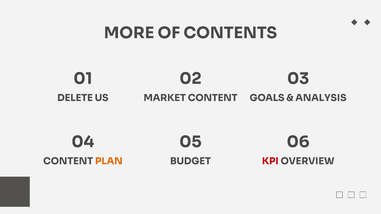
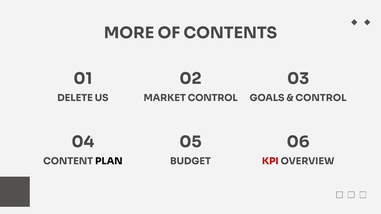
MARKET CONTENT: CONTENT -> CONTROL
ANALYSIS at (321, 98): ANALYSIS -> CONTROL
PLAN colour: orange -> black
